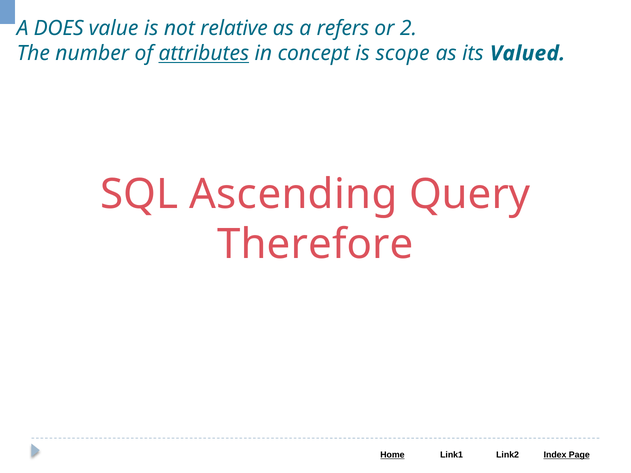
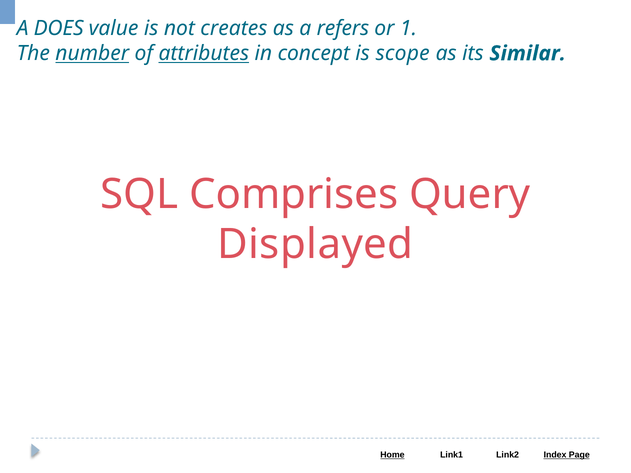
relative: relative -> creates
2: 2 -> 1
number underline: none -> present
Valued: Valued -> Similar
Ascending: Ascending -> Comprises
Therefore: Therefore -> Displayed
